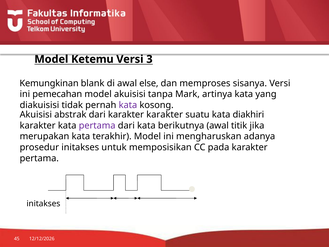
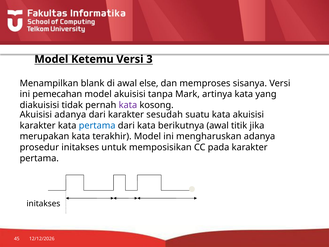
Kemungkinan: Kemungkinan -> Menampilkan
Akuisisi abstrak: abstrak -> adanya
karakter karakter: karakter -> sesudah
kata diakhiri: diakhiri -> akuisisi
pertama at (97, 125) colour: purple -> blue
